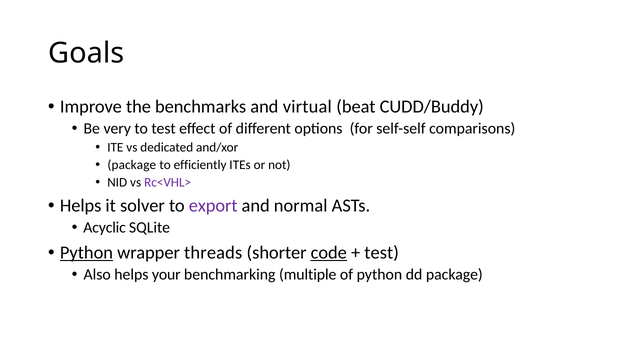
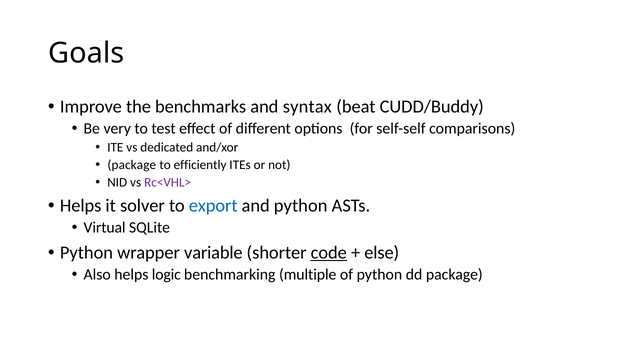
virtual: virtual -> syntax
export colour: purple -> blue
and normal: normal -> python
Acyclic: Acyclic -> Virtual
Python at (86, 253) underline: present -> none
threads: threads -> variable
test at (382, 253): test -> else
your: your -> logic
